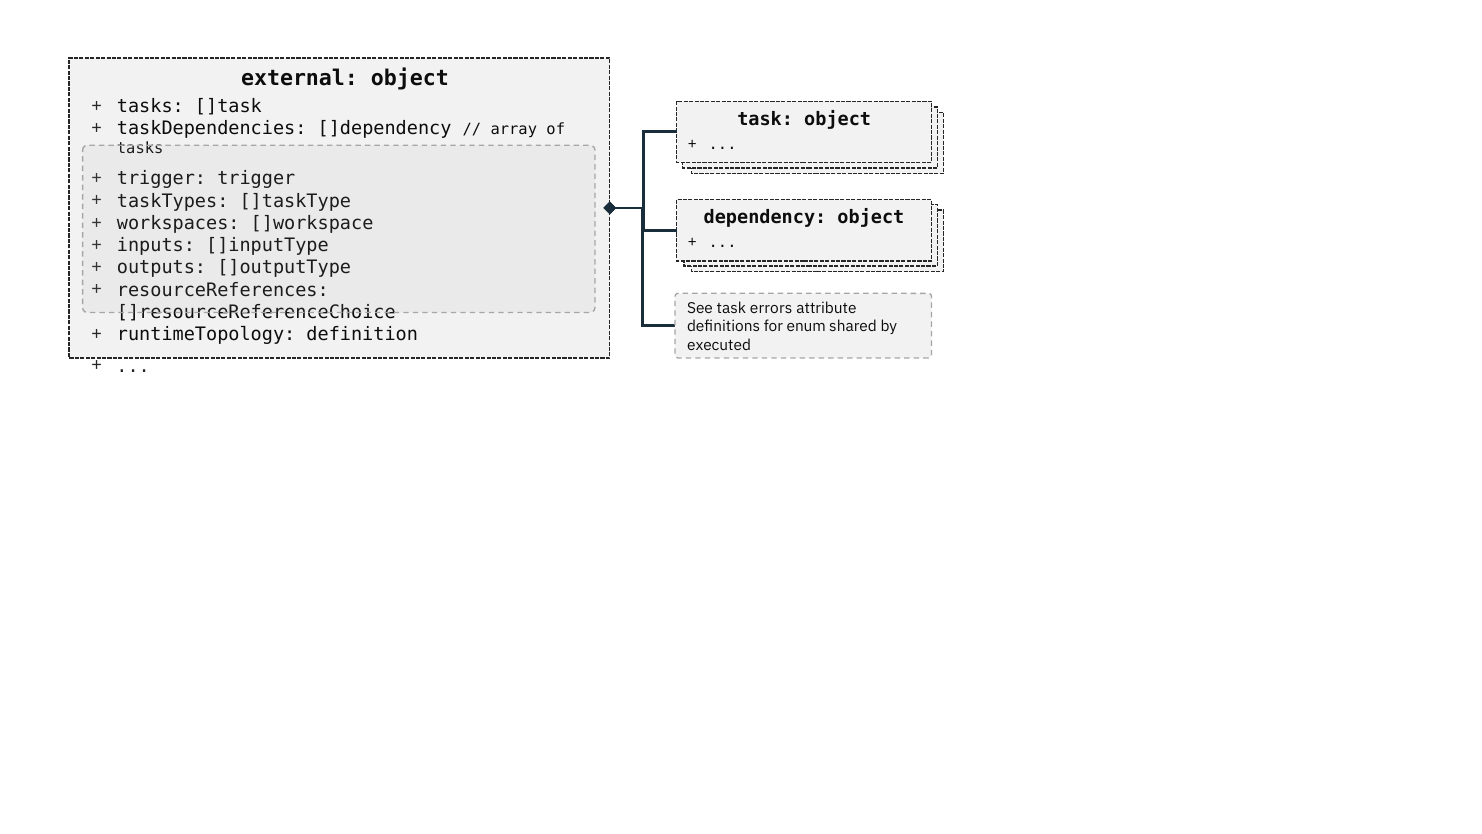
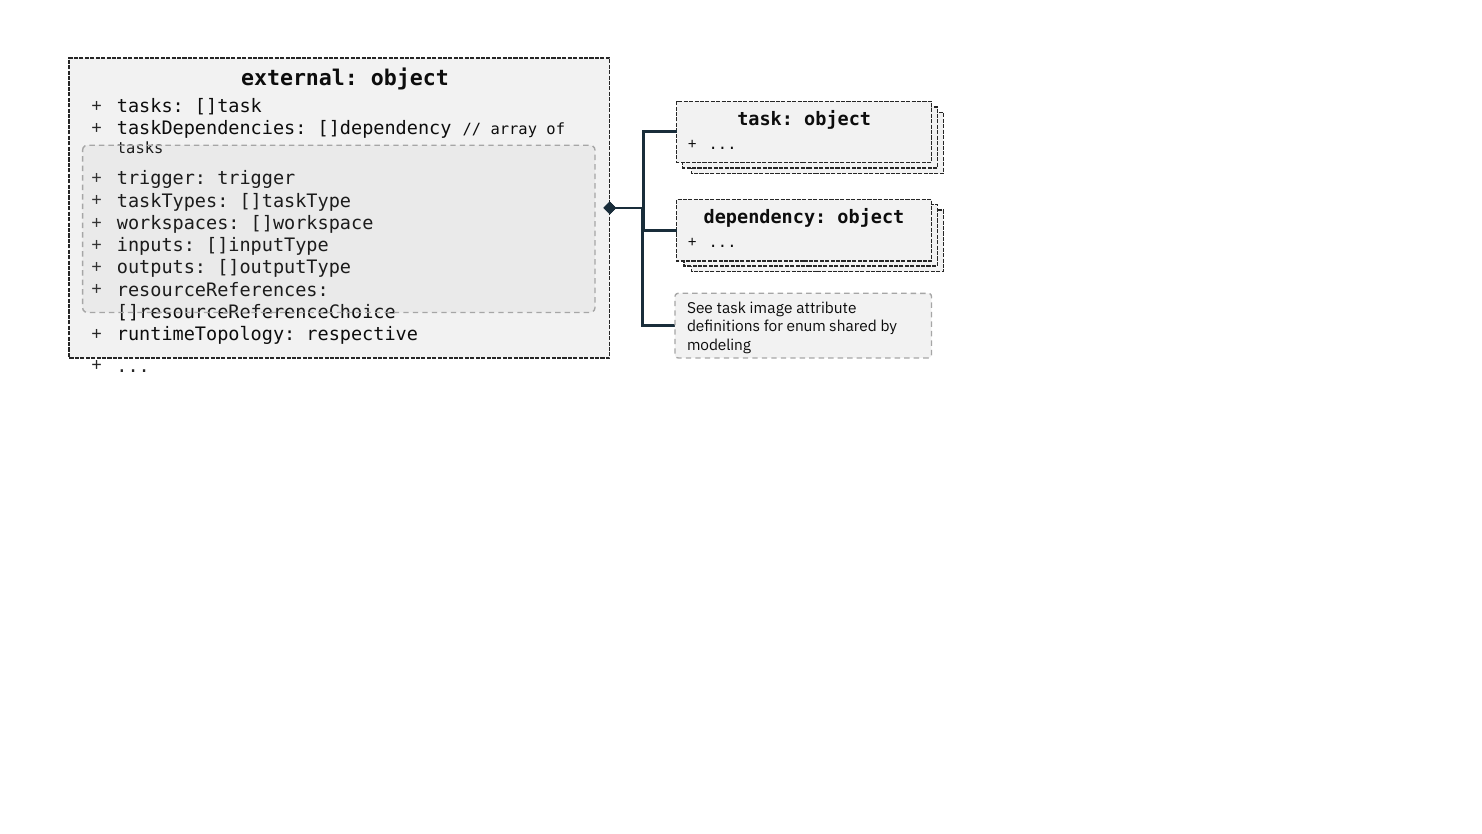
errors: errors -> image
definition: definition -> respective
executed: executed -> modeling
